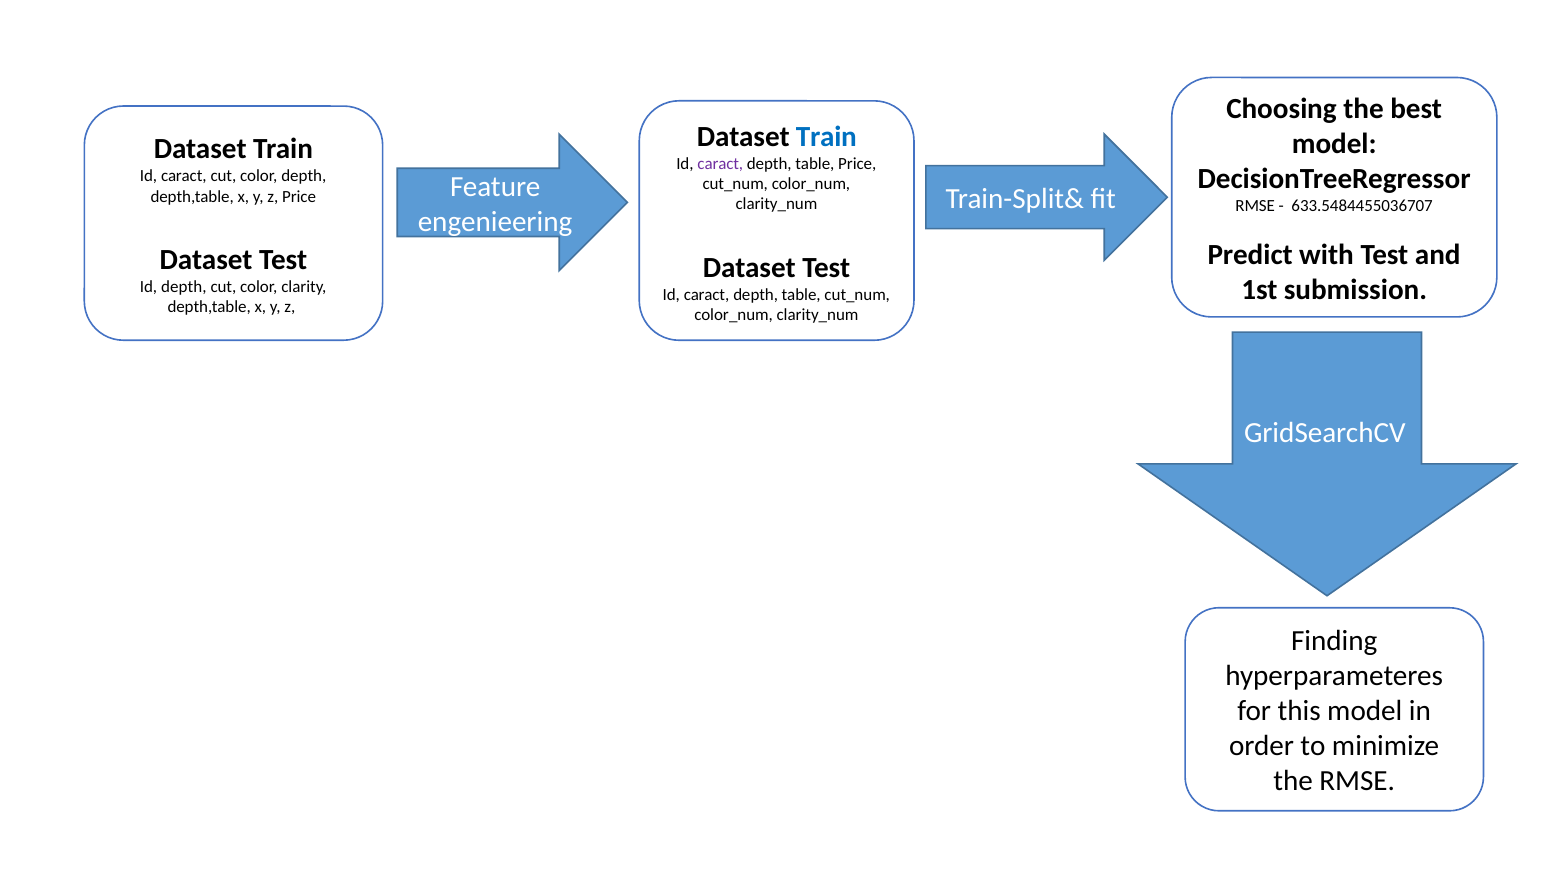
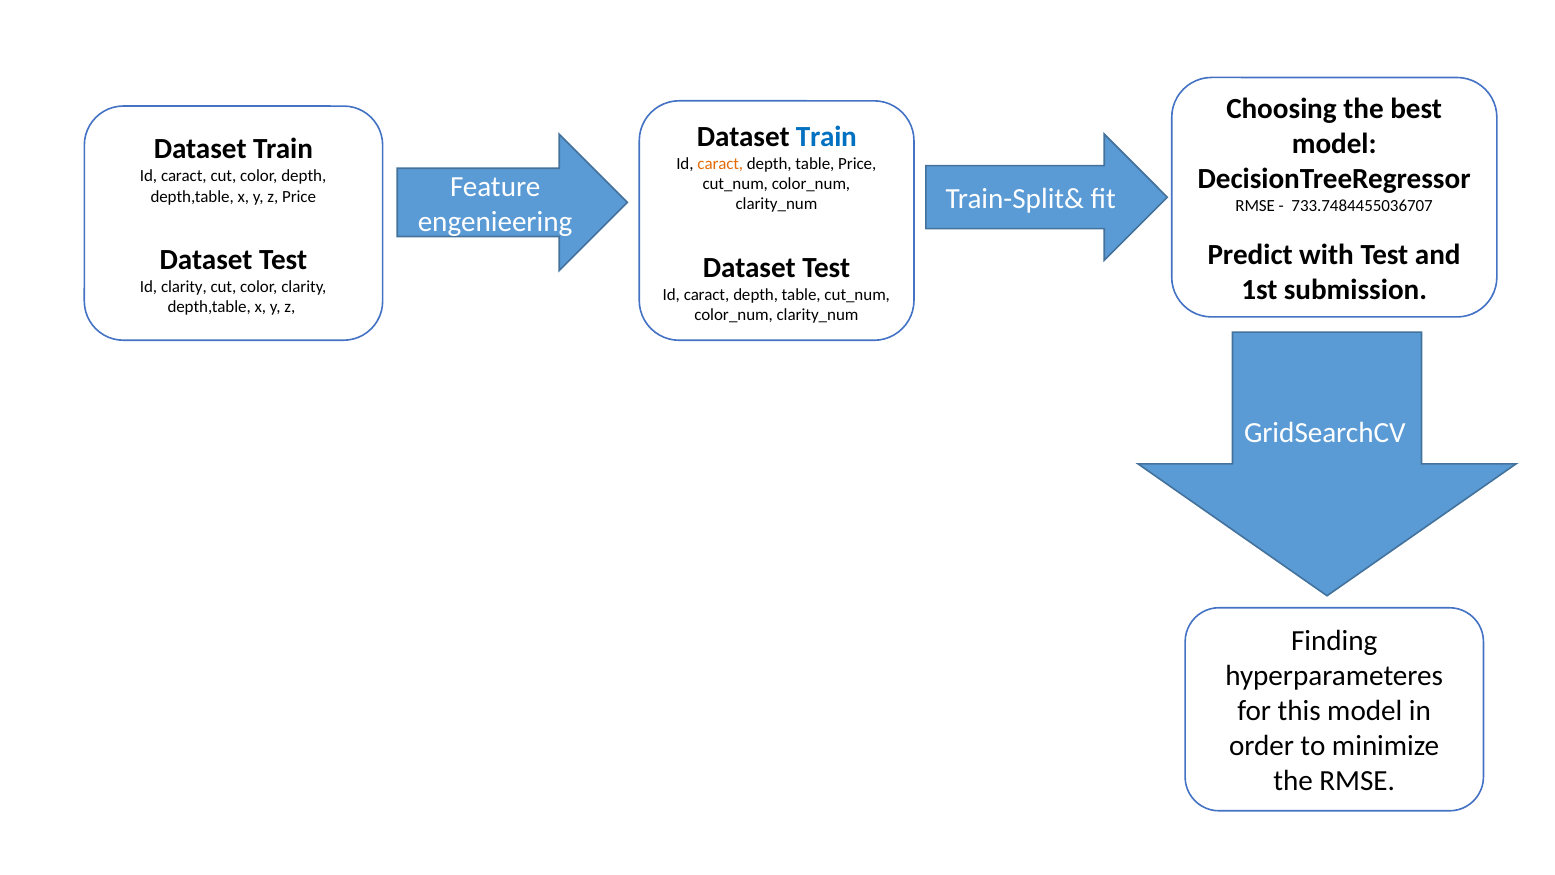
caract at (720, 163) colour: purple -> orange
633.5484455036707: 633.5484455036707 -> 733.7484455036707
Id depth: depth -> clarity
